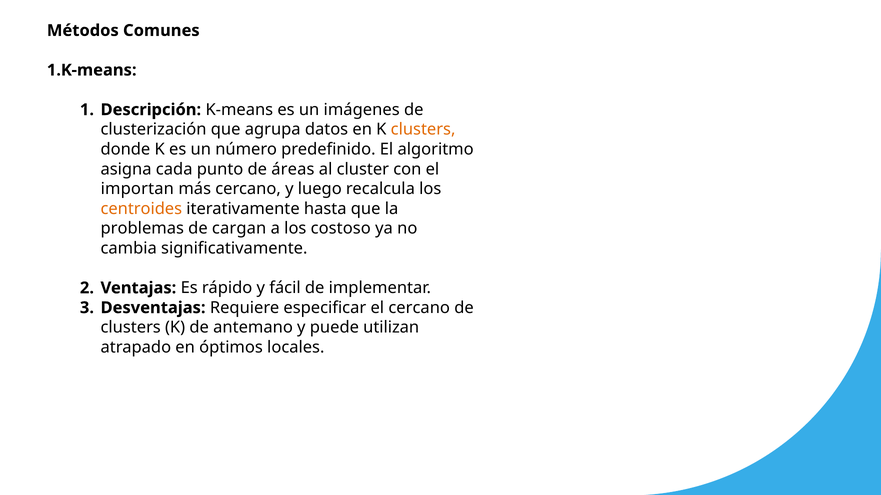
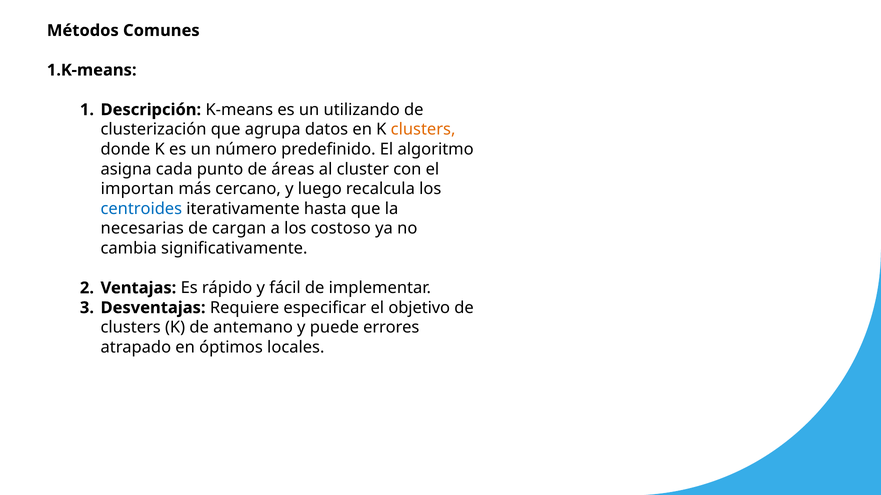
imágenes: imágenes -> utilizando
centroides colour: orange -> blue
problemas: problemas -> necesarias
el cercano: cercano -> objetivo
utilizan: utilizan -> errores
